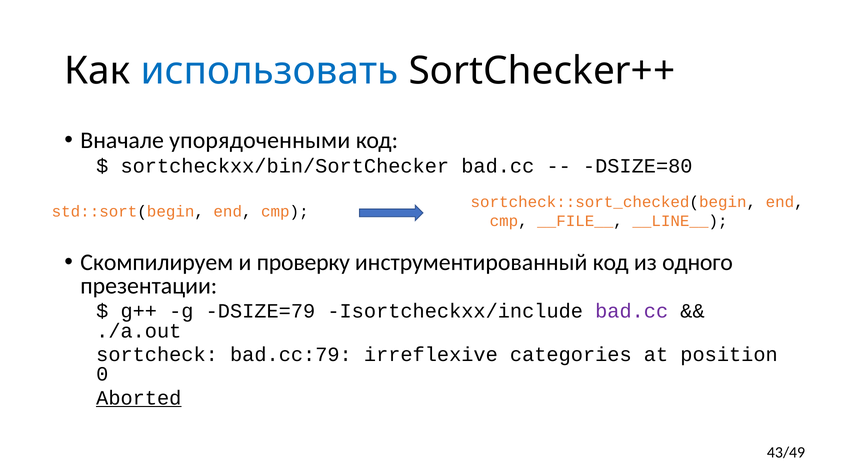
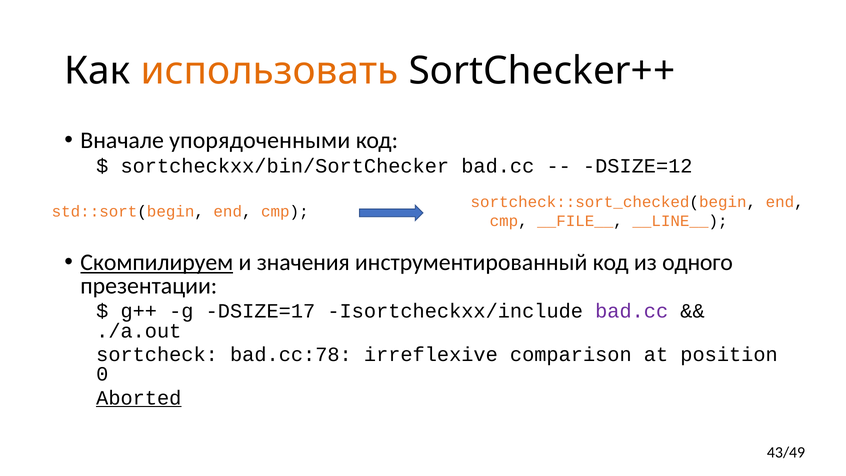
использовать colour: blue -> orange
DSIZE=80: DSIZE=80 -> DSIZE=12
Скомпилируем underline: none -> present
проверку: проверку -> значения
DSIZE=79: DSIZE=79 -> DSIZE=17
bad.cc:79: bad.cc:79 -> bad.cc:78
categories: categories -> comparison
